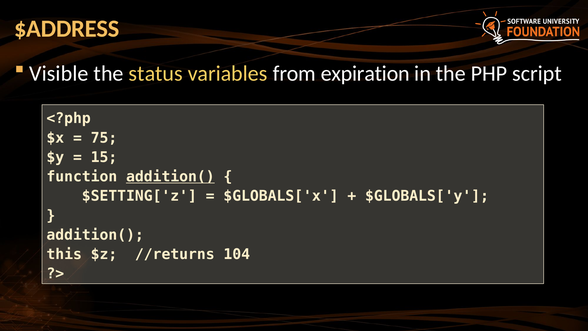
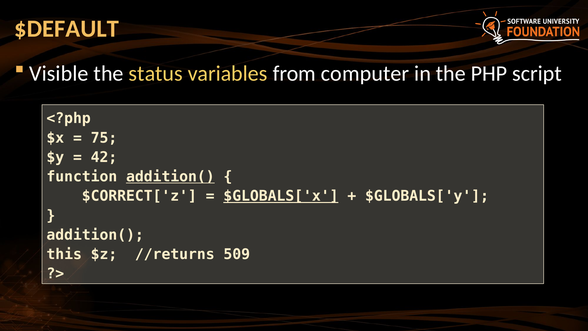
$ADDRESS: $ADDRESS -> $DEFAULT
expiration: expiration -> computer
15: 15 -> 42
$SETTING['z: $SETTING['z -> $CORRECT['z
$GLOBALS['x underline: none -> present
104: 104 -> 509
